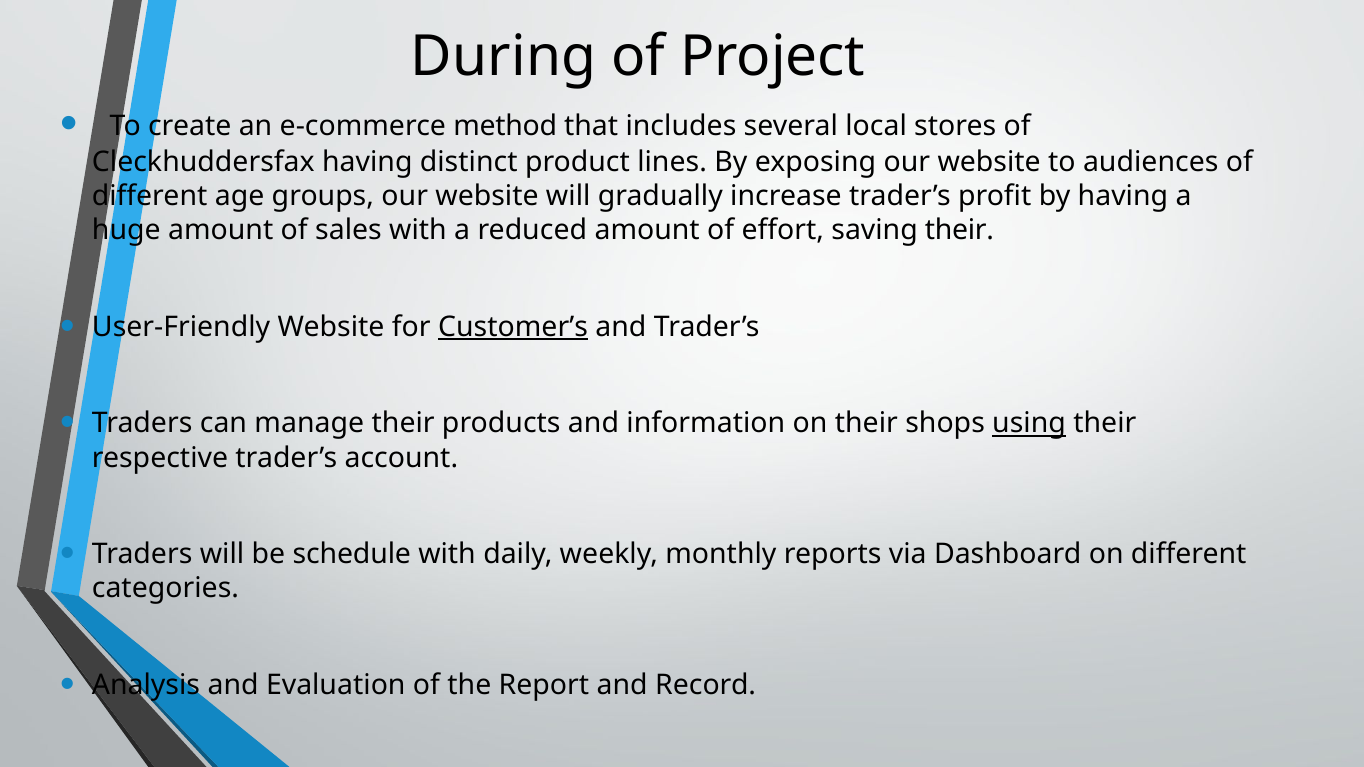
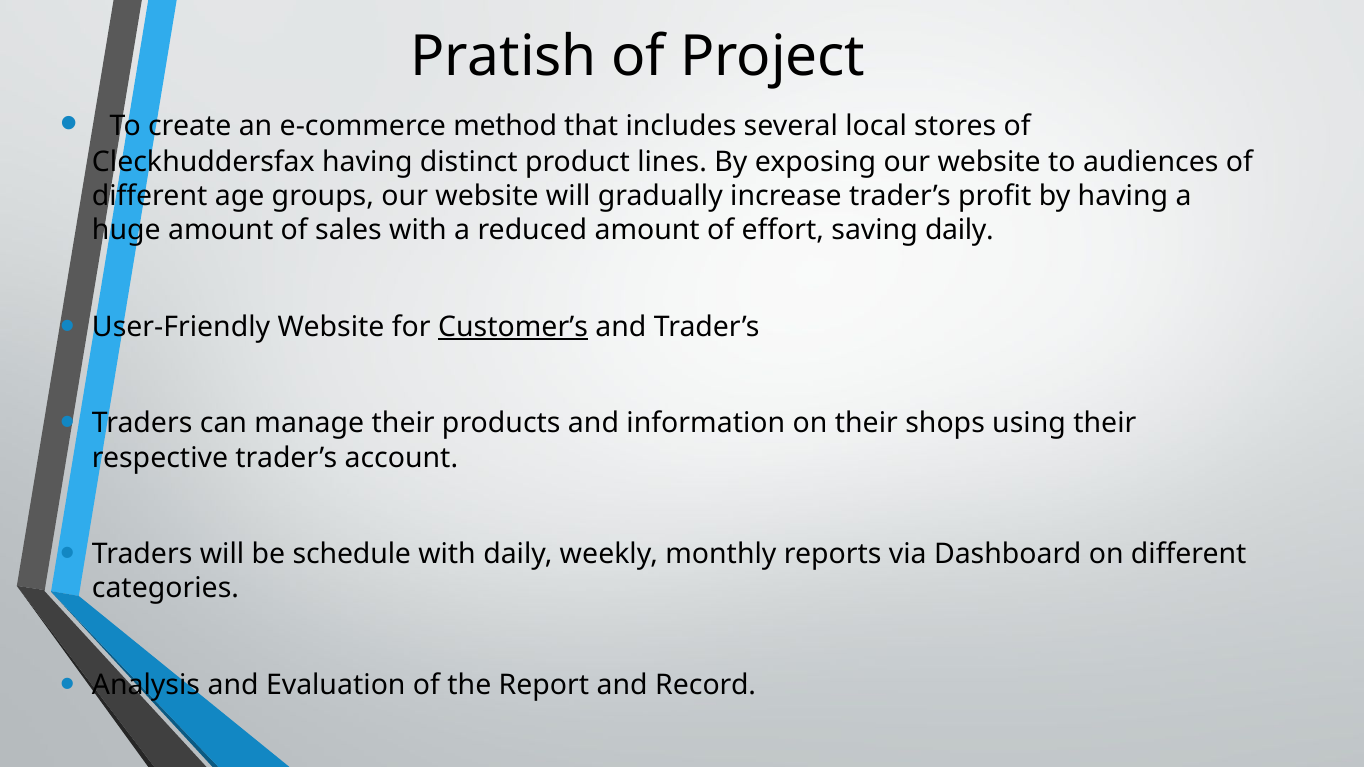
During: During -> Pratish
saving their: their -> daily
using underline: present -> none
